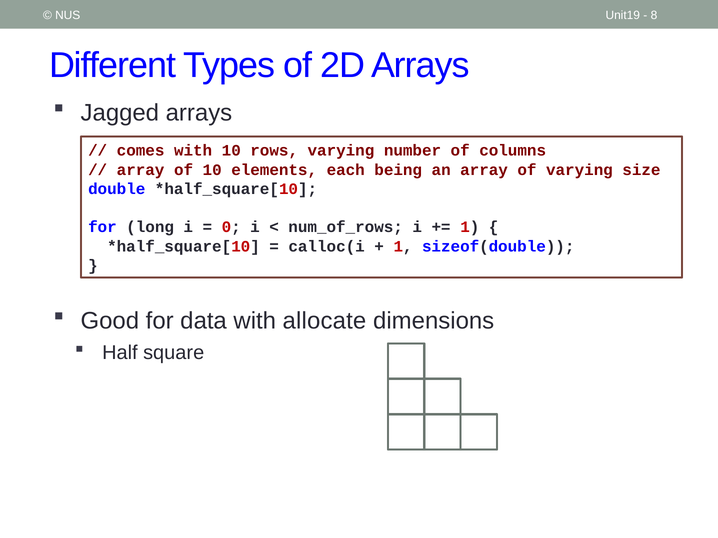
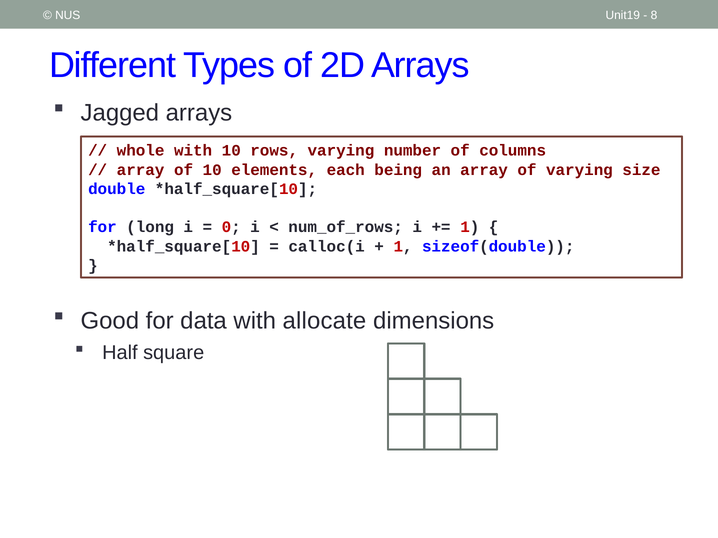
comes: comes -> whole
